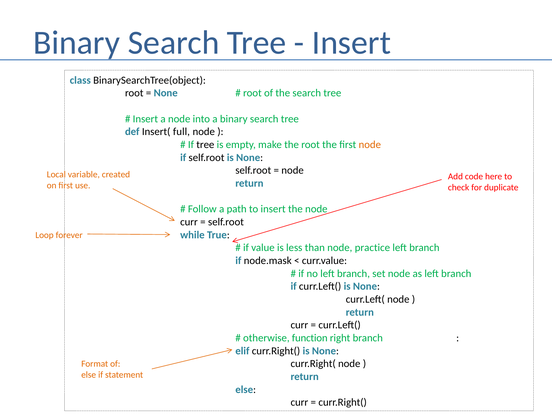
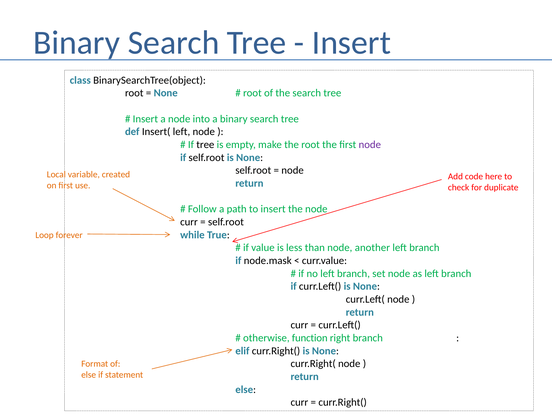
Insert( full: full -> left
node at (370, 145) colour: orange -> purple
practice: practice -> another
